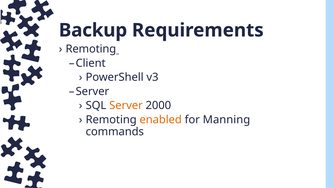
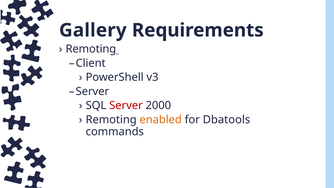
Backup: Backup -> Gallery
Server at (126, 105) colour: orange -> red
Manning: Manning -> Dbatools
